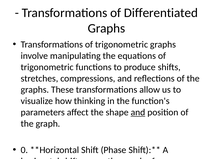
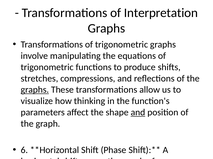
Differentiated: Differentiated -> Interpretation
graphs at (35, 90) underline: none -> present
0 at (24, 151): 0 -> 6
